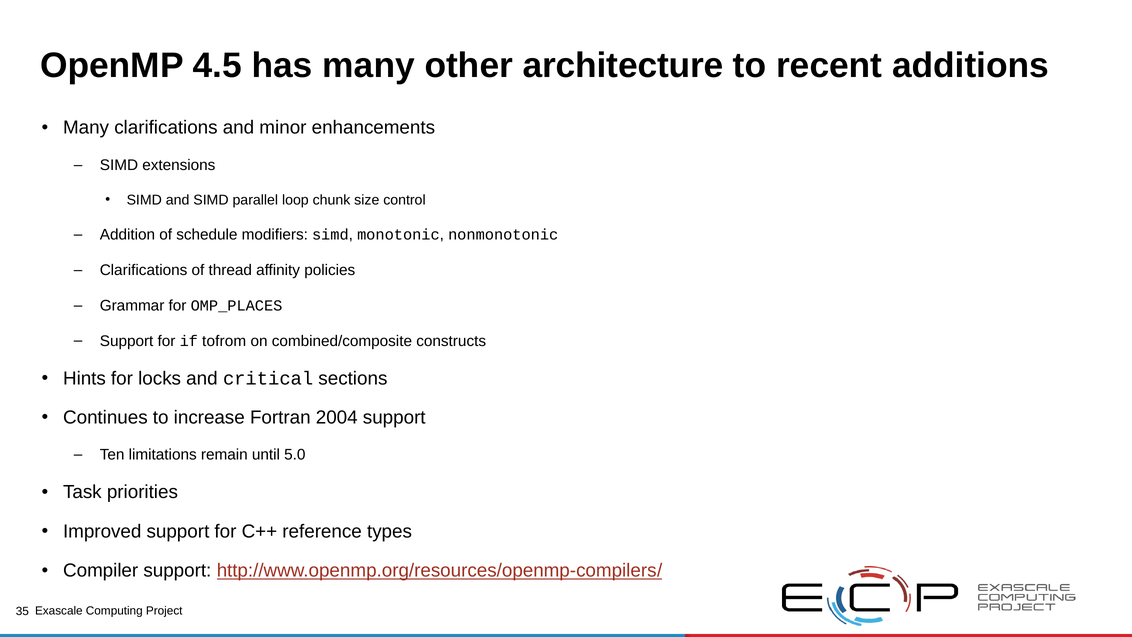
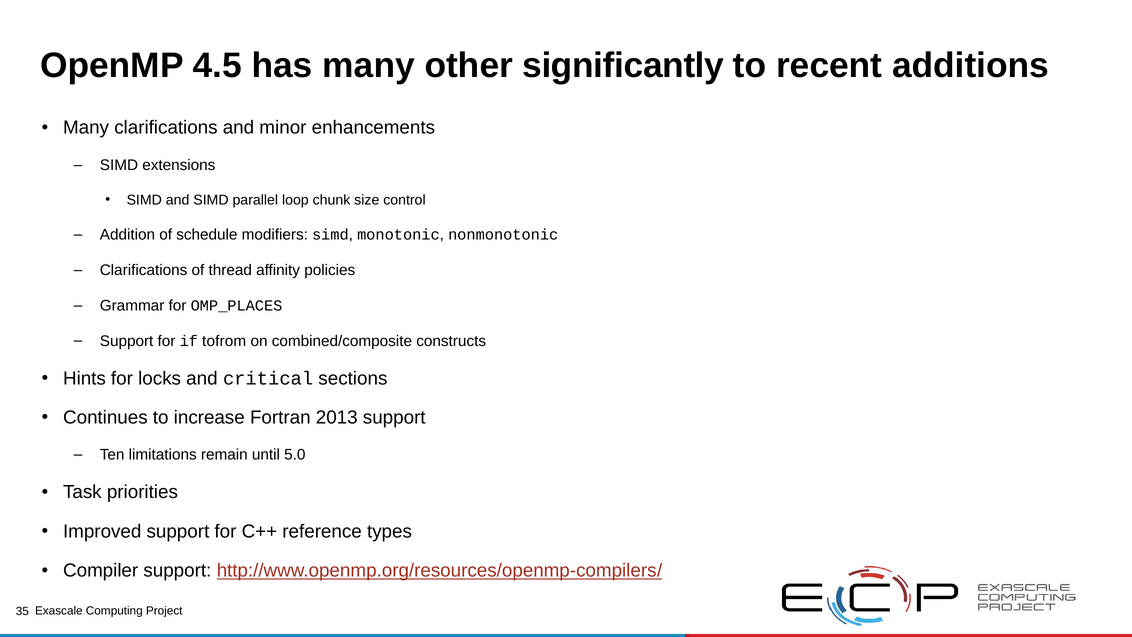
architecture: architecture -> significantly
2004: 2004 -> 2013
